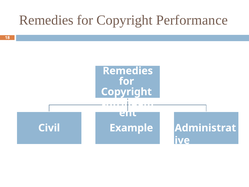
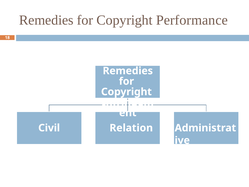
Example: Example -> Relation
